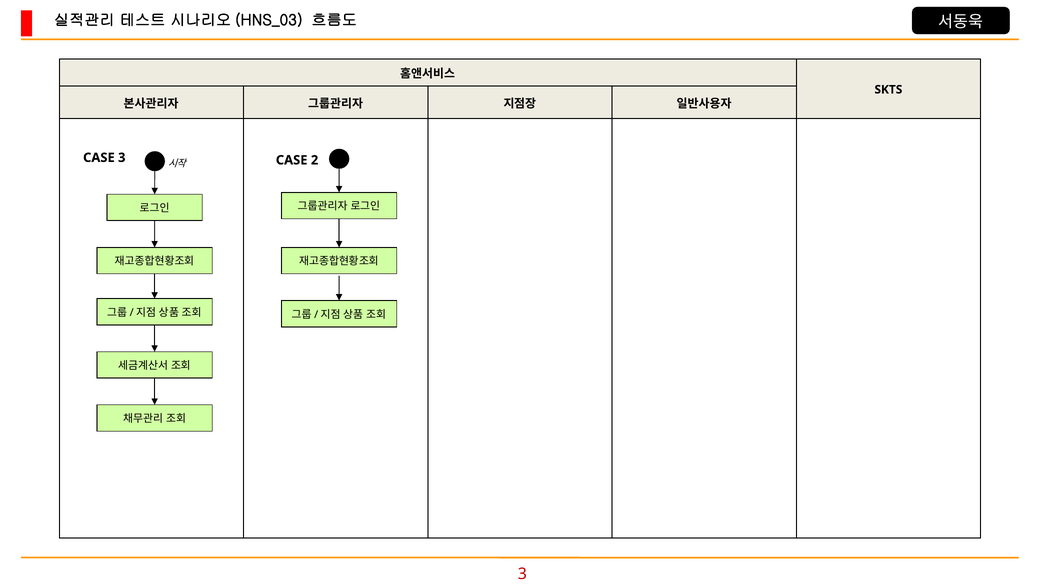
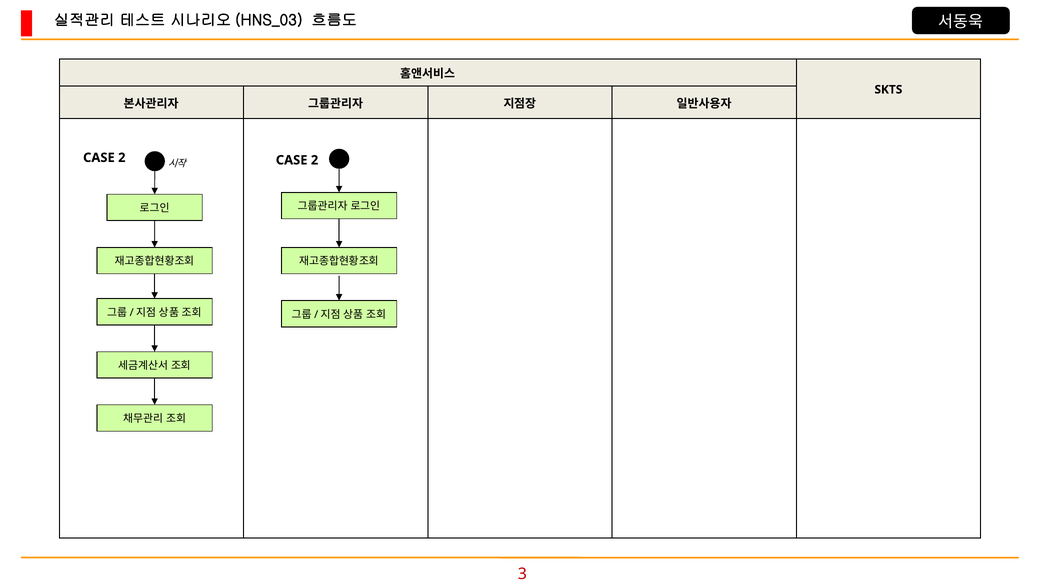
3 at (122, 158): 3 -> 2
